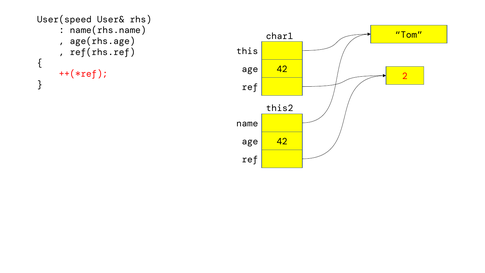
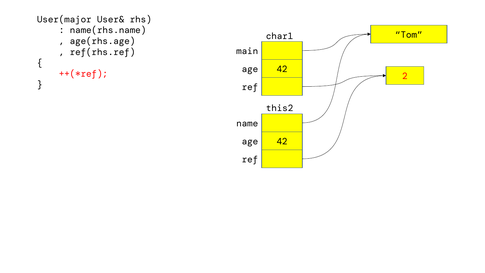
User(speed: User(speed -> User(major
this: this -> main
